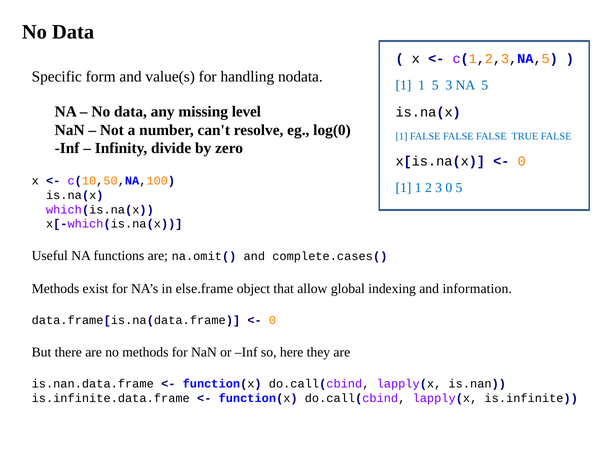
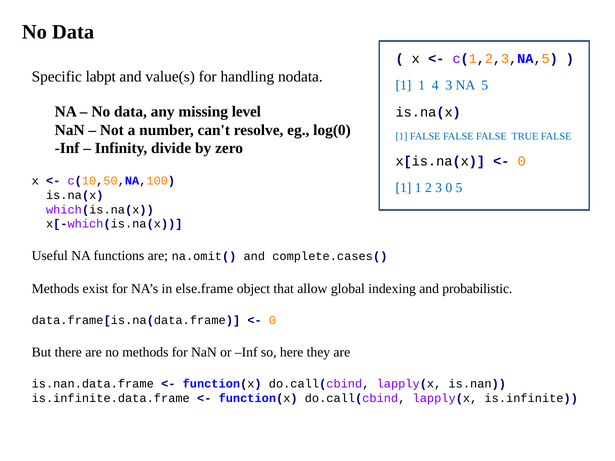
form: form -> labpt
1 5: 5 -> 4
information: information -> probabilistic
